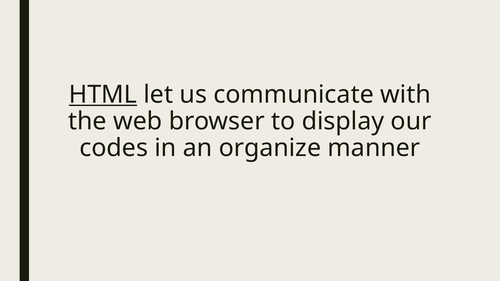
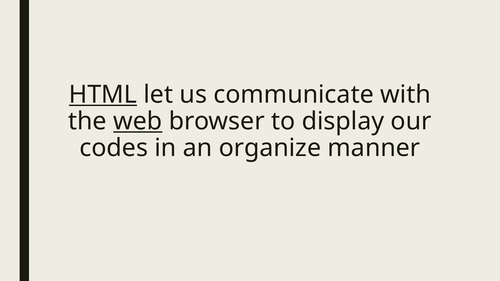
web underline: none -> present
